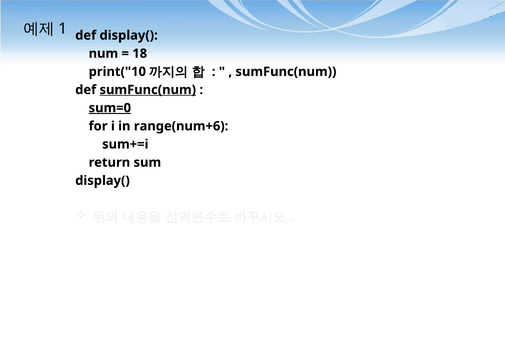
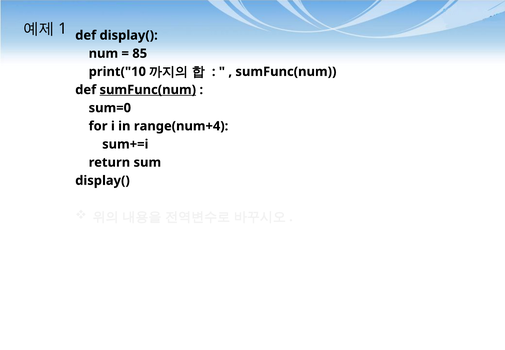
18: 18 -> 85
sum=0 underline: present -> none
range(num+6: range(num+6 -> range(num+4
